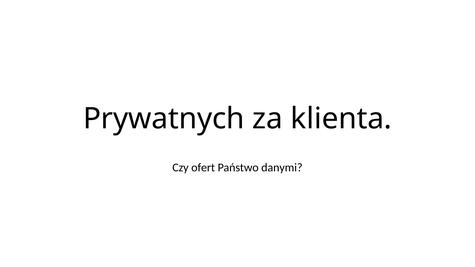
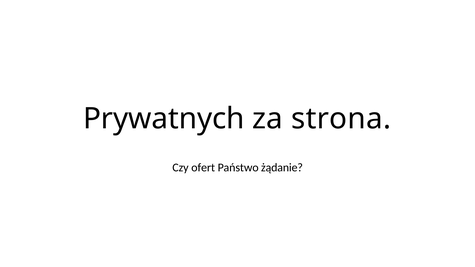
klienta: klienta -> strona
danymi: danymi -> żądanie
